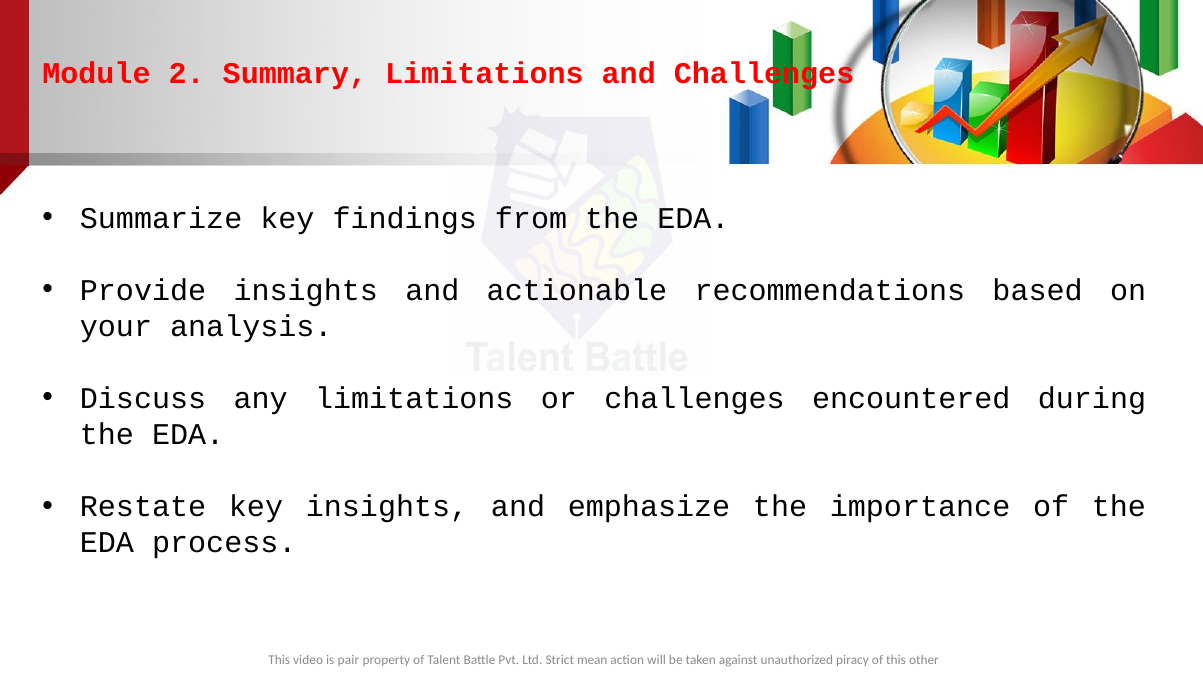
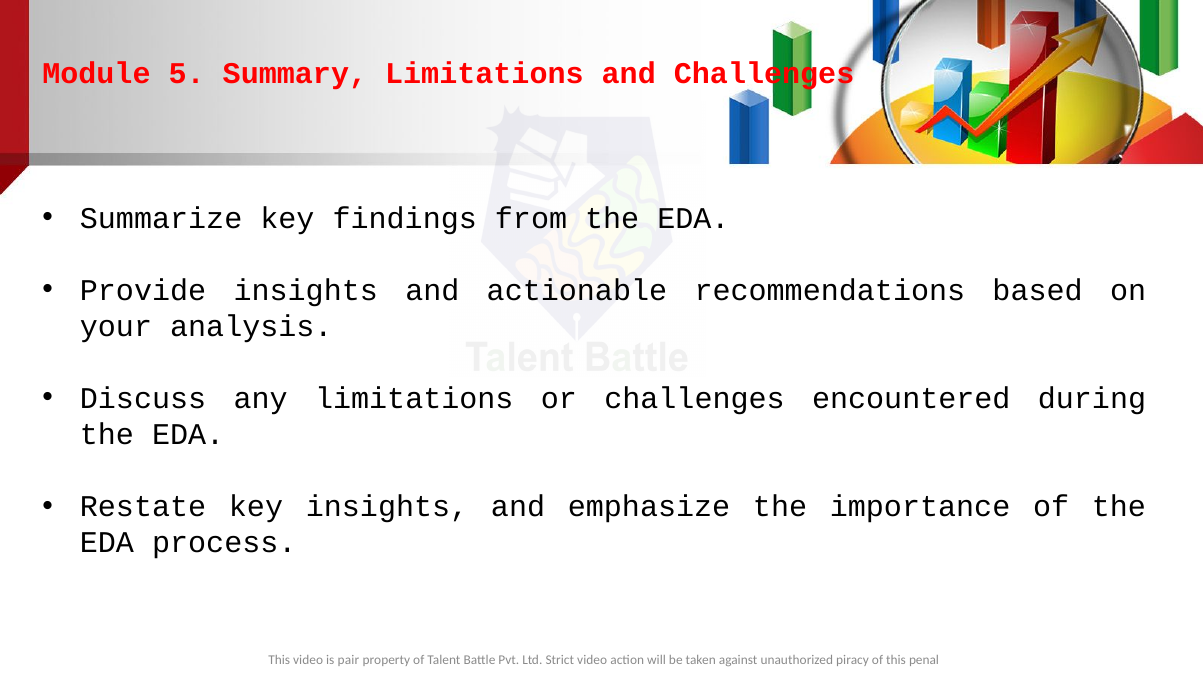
2: 2 -> 5
Strict mean: mean -> video
other: other -> penal
